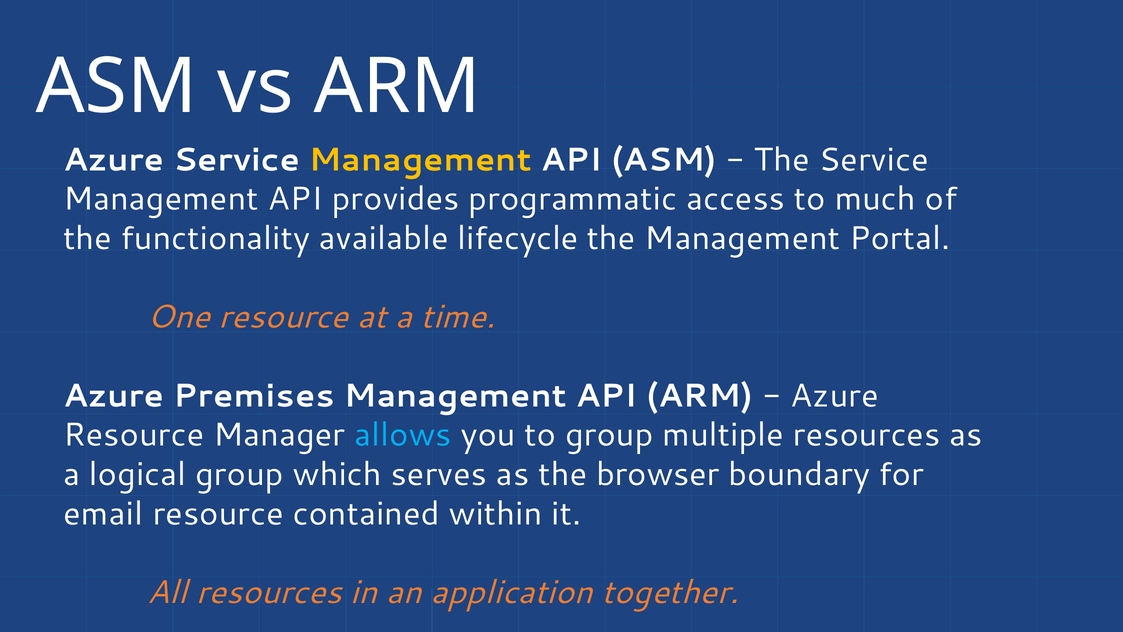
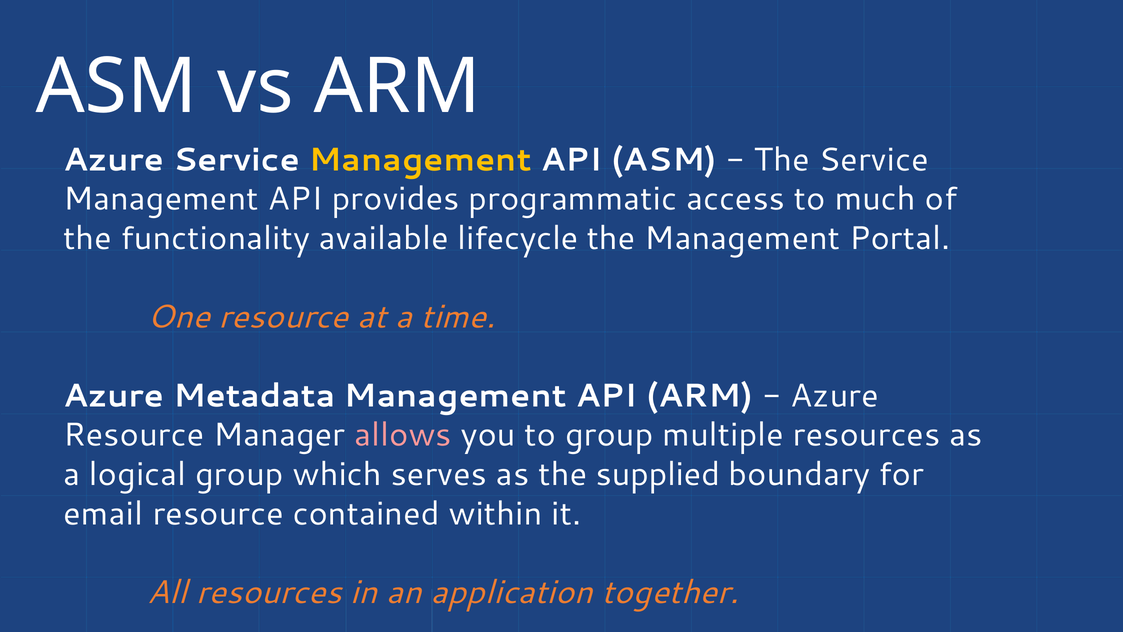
Premises: Premises -> Metadata
allows colour: light blue -> pink
browser: browser -> supplied
